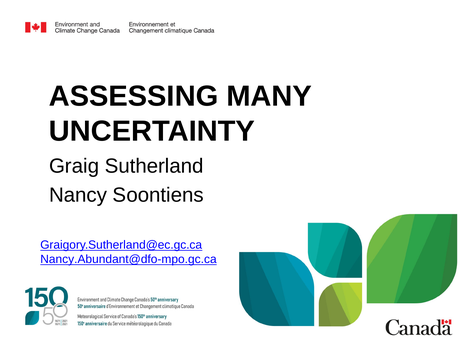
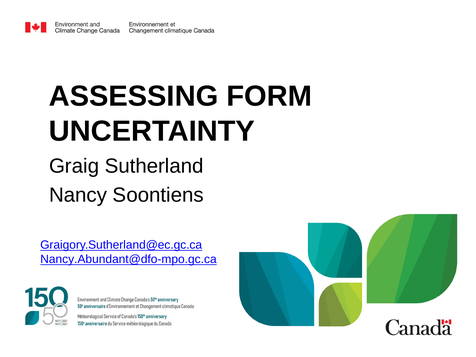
MANY: MANY -> FORM
